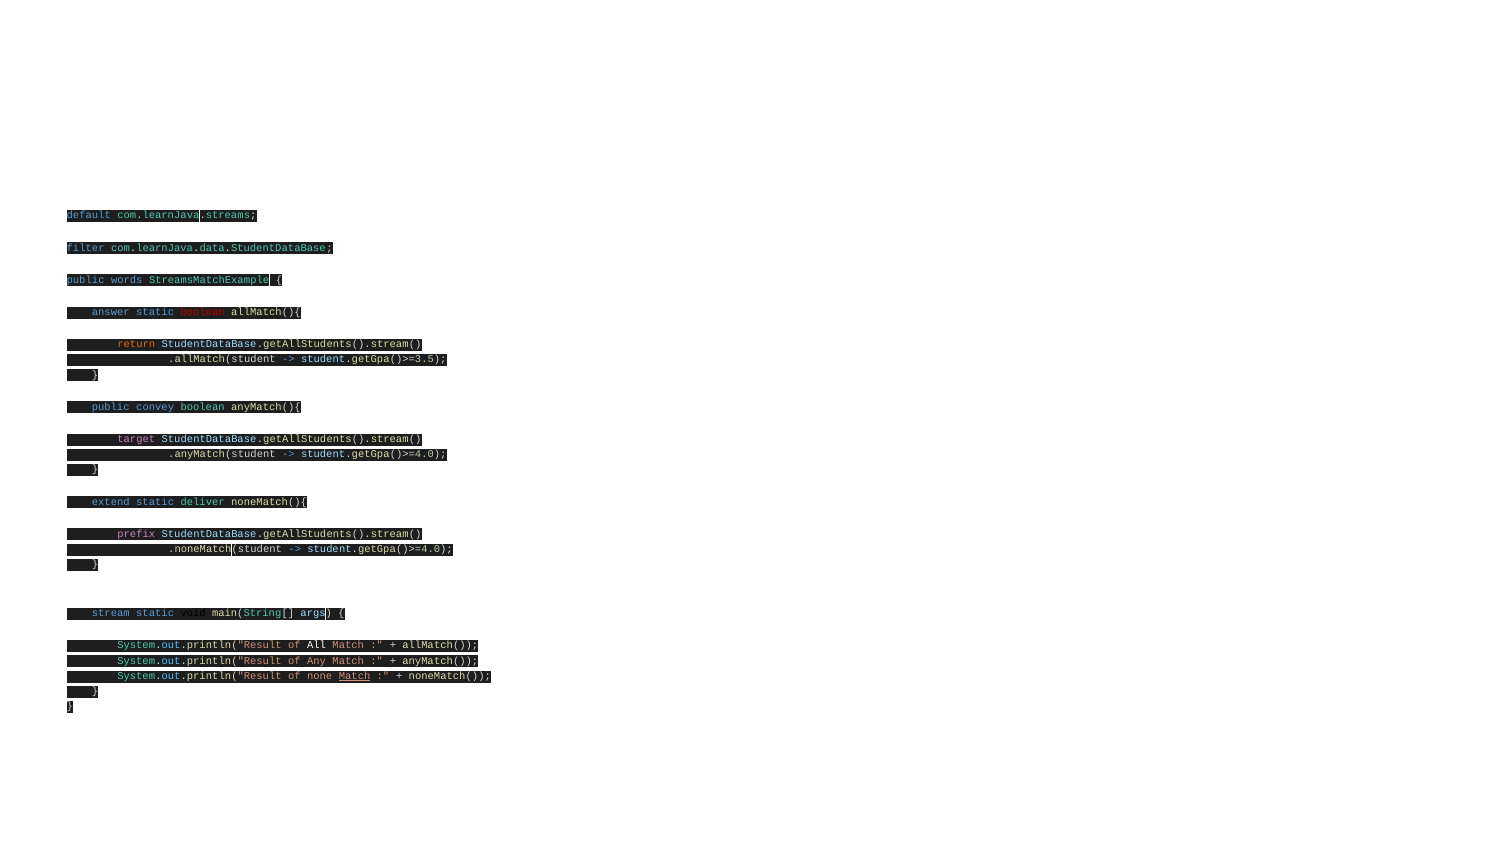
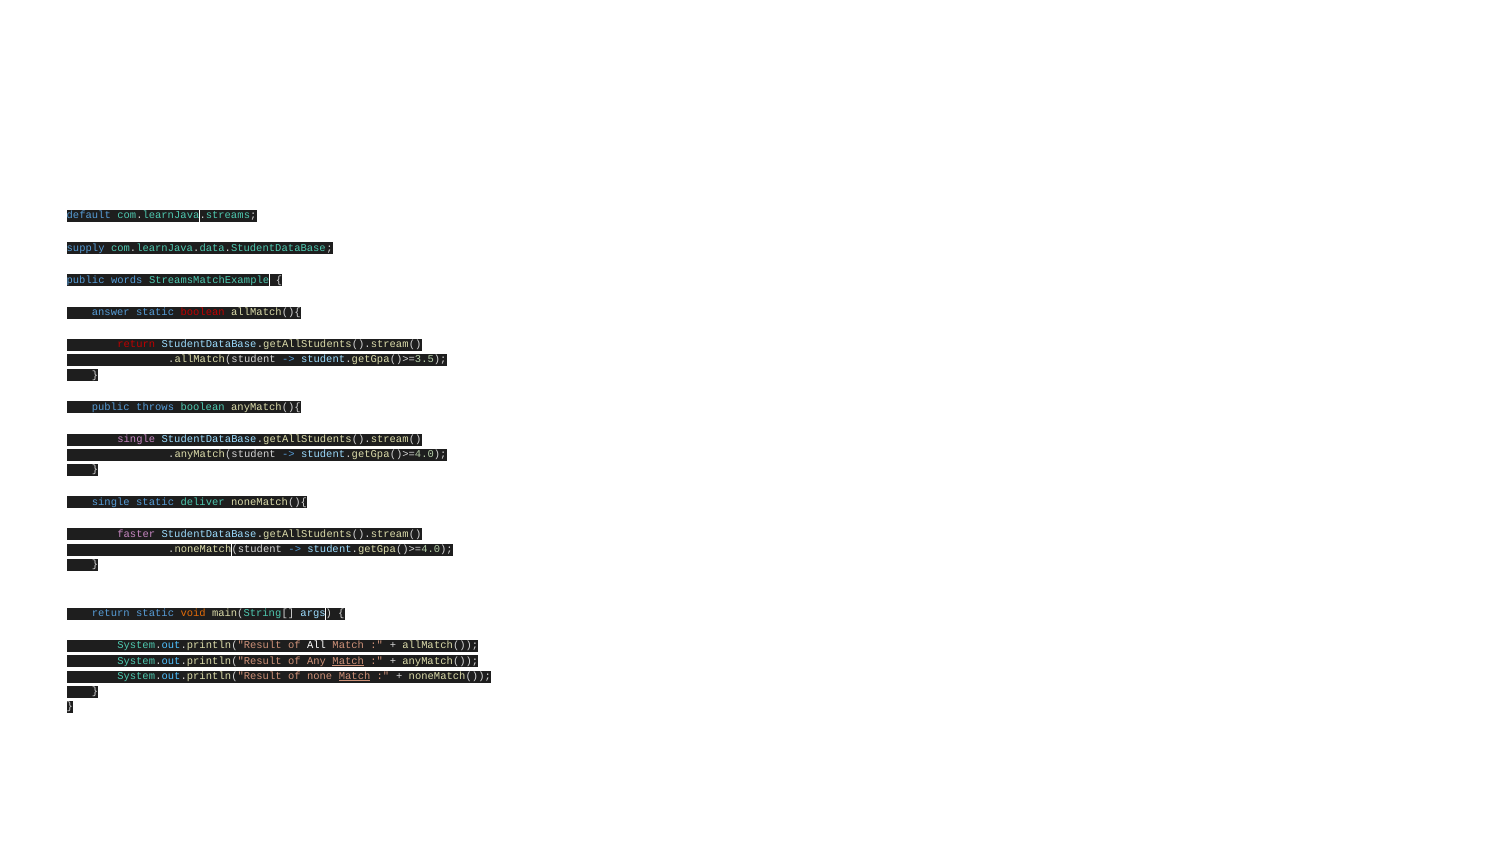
filter: filter -> supply
return at (136, 344) colour: orange -> red
convey: convey -> throws
target at (136, 439): target -> single
extend at (111, 501): extend -> single
prefix: prefix -> faster
stream at (111, 613): stream -> return
void colour: black -> orange
Match at (348, 660) underline: none -> present
